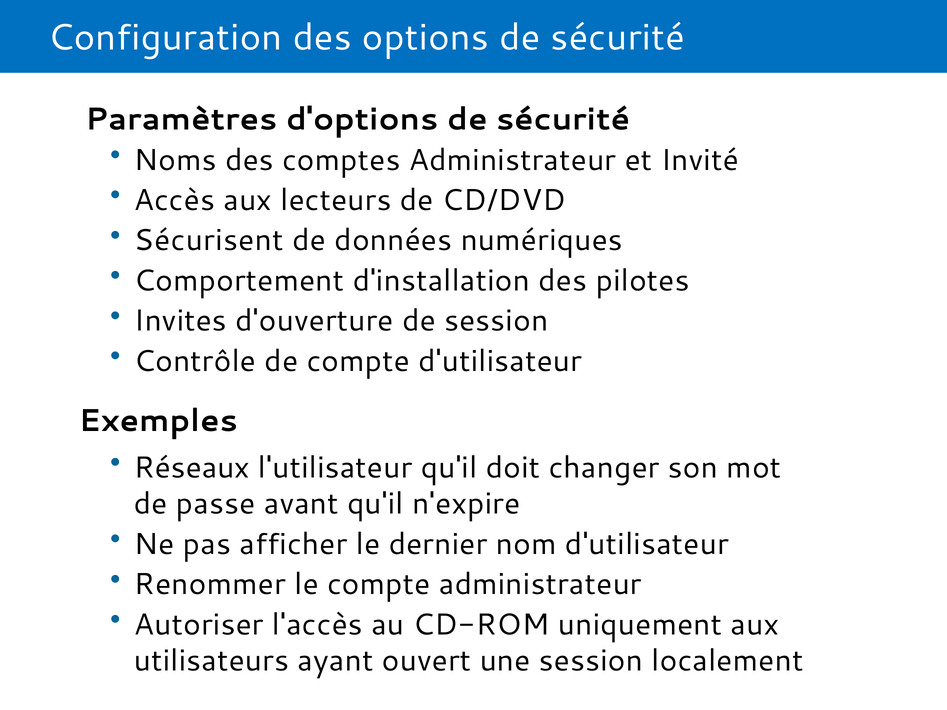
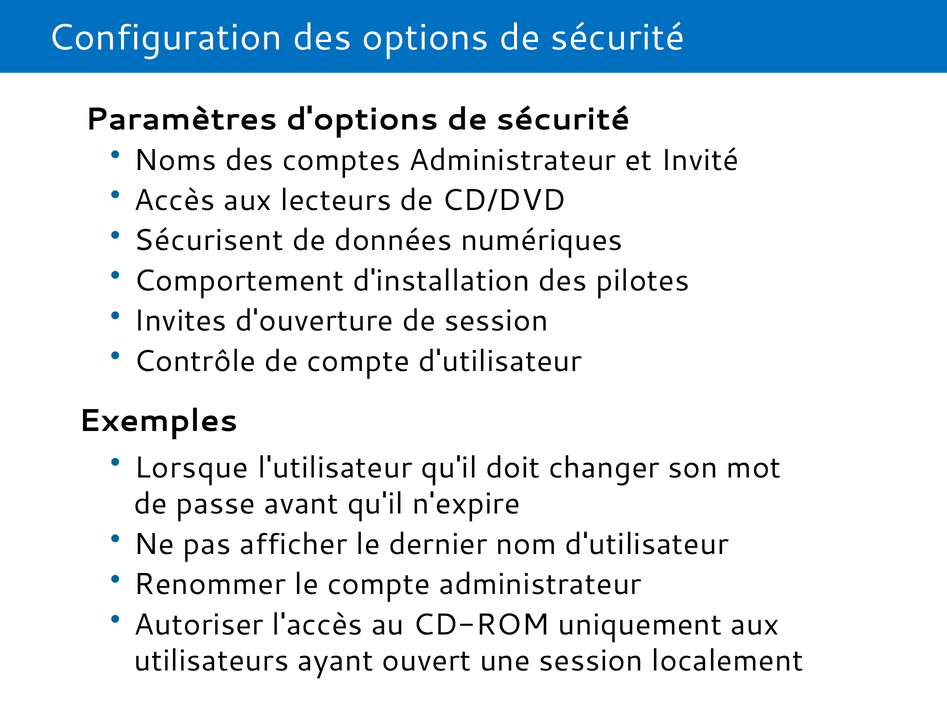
Réseaux: Réseaux -> Lorsque
